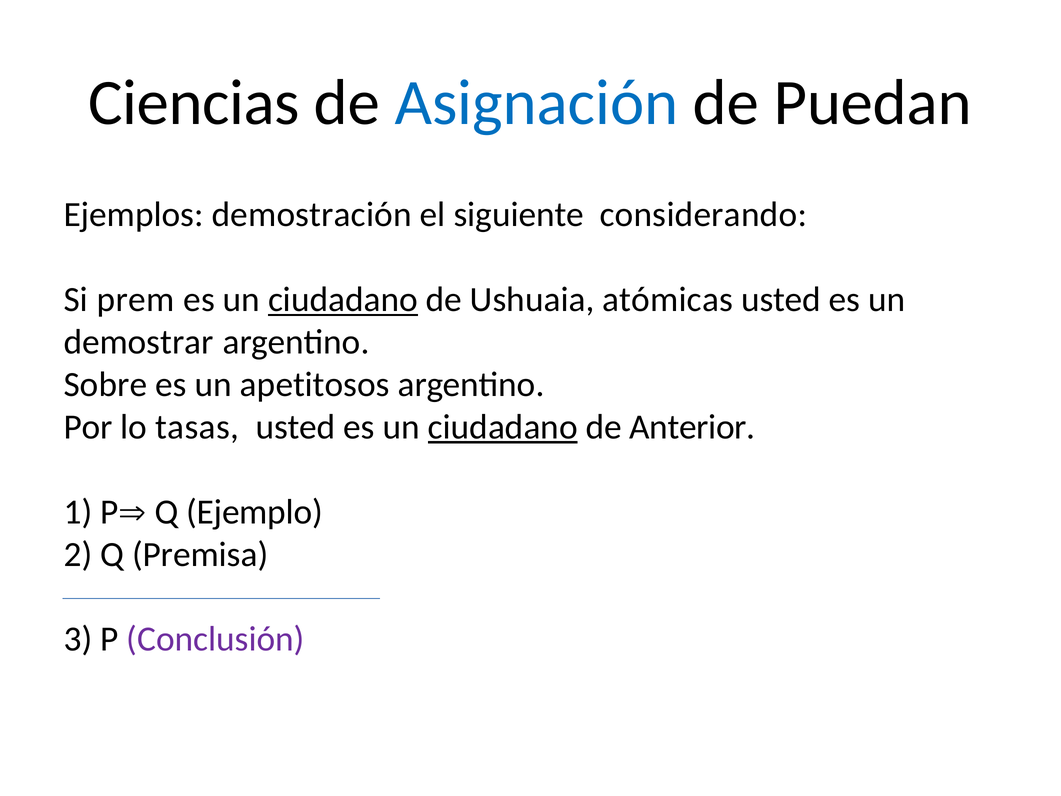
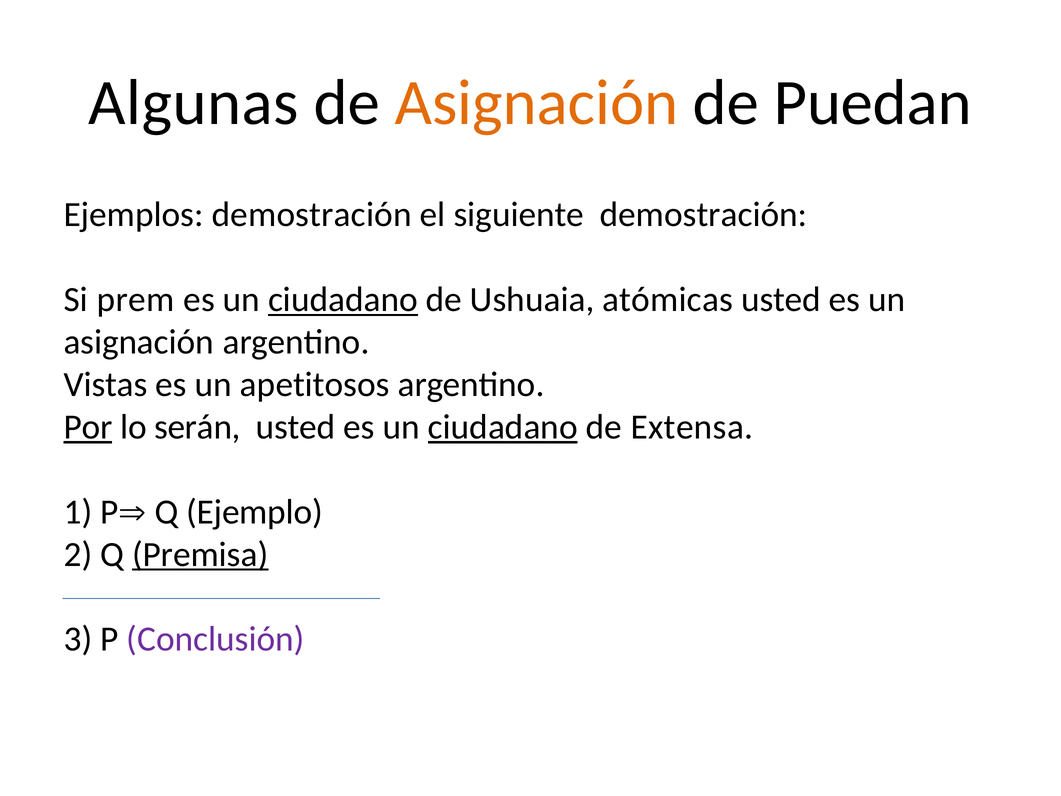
Ciencias: Ciencias -> Algunas
Asignación at (536, 103) colour: blue -> orange
siguiente considerando: considerando -> demostración
demostrar at (139, 342): demostrar -> asignación
Sobre: Sobre -> Vistas
Por underline: none -> present
tasas: tasas -> serán
Anterior: Anterior -> Extensa
Premisa underline: none -> present
